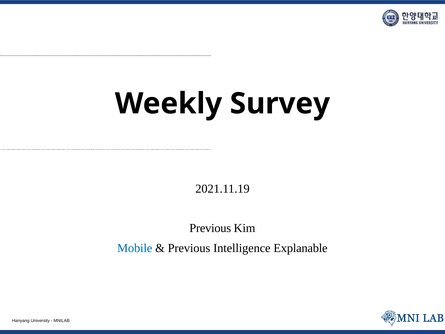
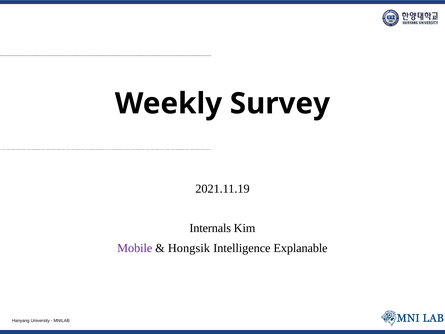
Previous at (210, 228): Previous -> Internals
Mobile colour: blue -> purple
Previous at (189, 248): Previous -> Hongsik
